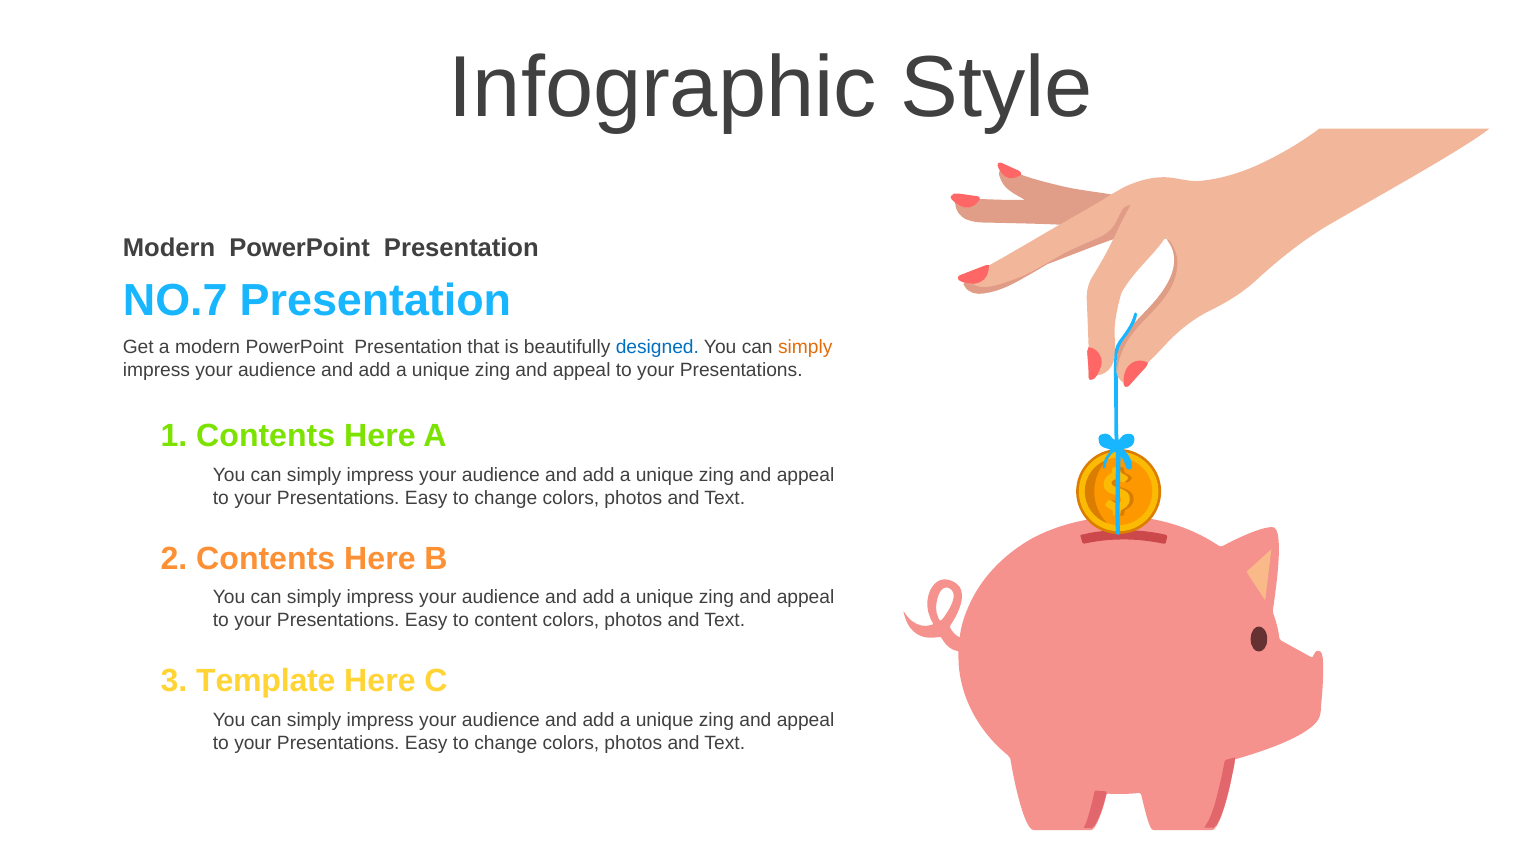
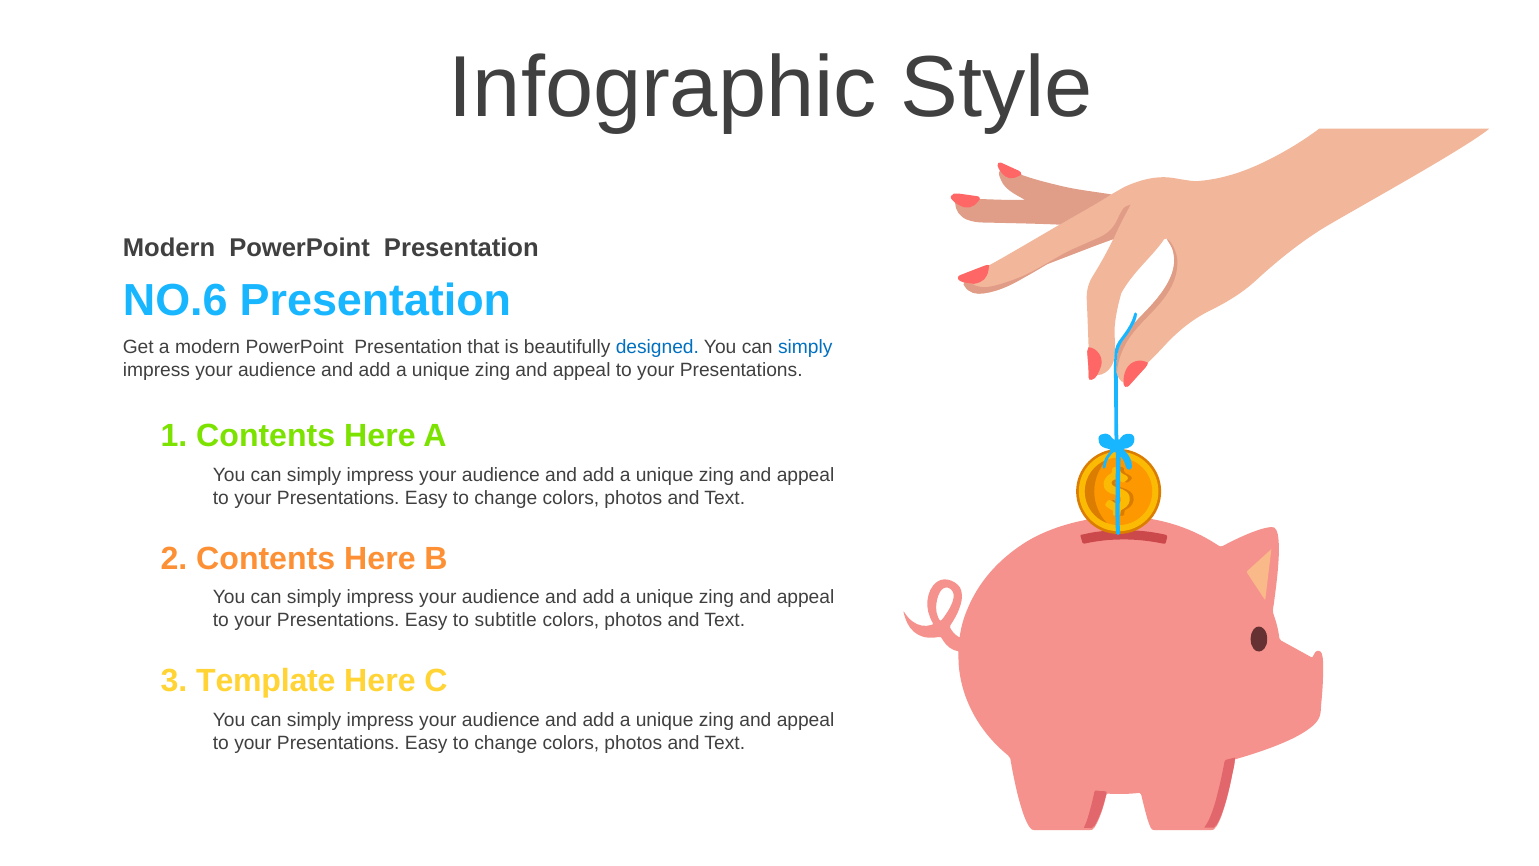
NO.7: NO.7 -> NO.6
simply at (805, 347) colour: orange -> blue
content: content -> subtitle
